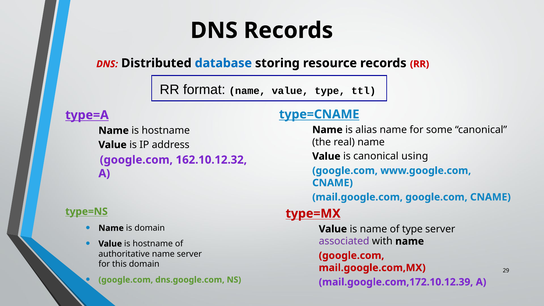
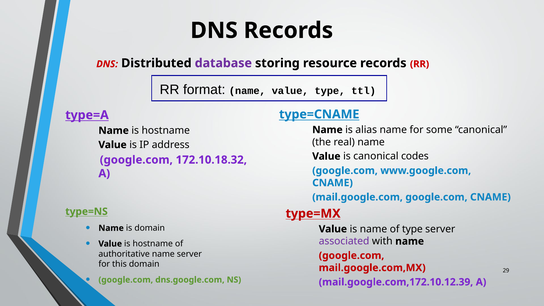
database colour: blue -> purple
using: using -> codes
162.10.12.32: 162.10.12.32 -> 172.10.18.32
